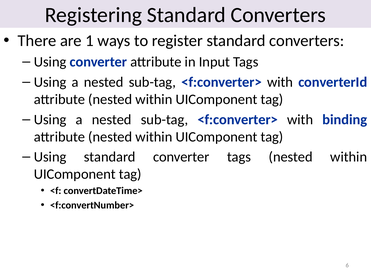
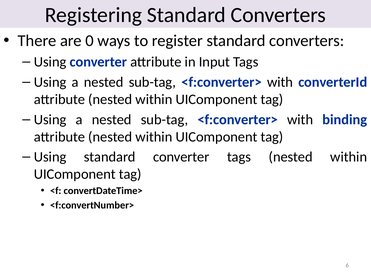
1: 1 -> 0
